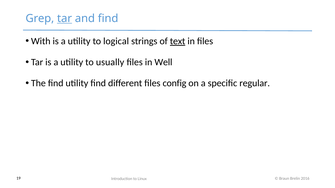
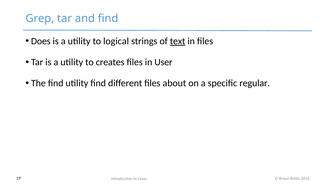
tar at (65, 18) underline: present -> none
With: With -> Does
usually: usually -> creates
Well: Well -> User
config: config -> about
